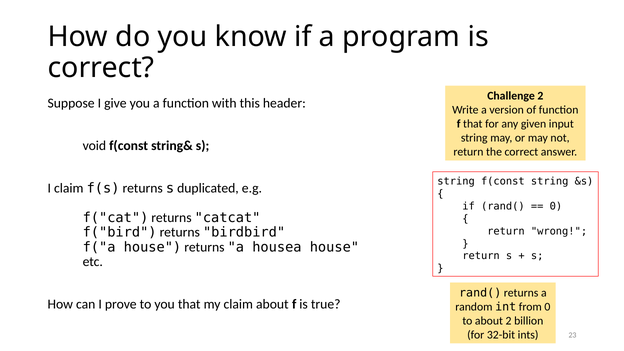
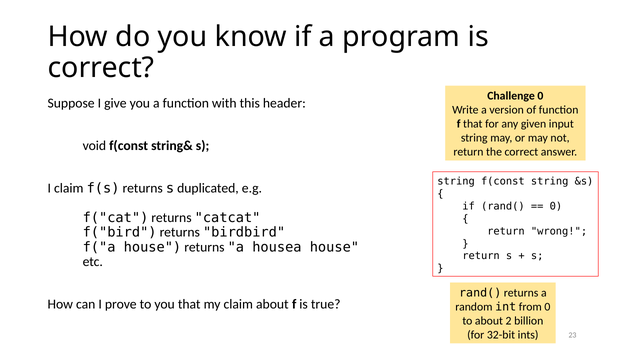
Challenge 2: 2 -> 0
